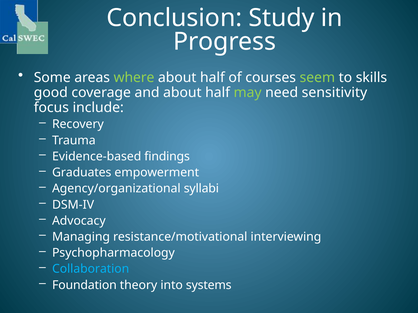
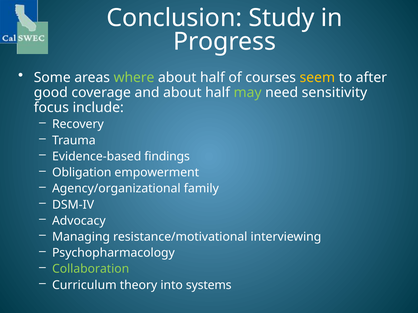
seem colour: light green -> yellow
skills: skills -> after
Graduates: Graduates -> Obligation
syllabi: syllabi -> family
Collaboration colour: light blue -> light green
Foundation: Foundation -> Curriculum
